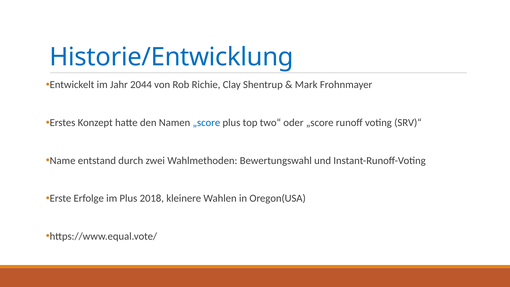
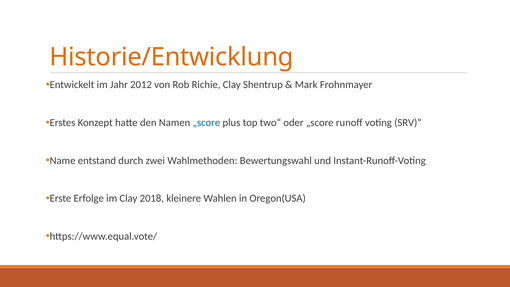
Historie/Entwicklung colour: blue -> orange
2044: 2044 -> 2012
im Plus: Plus -> Clay
